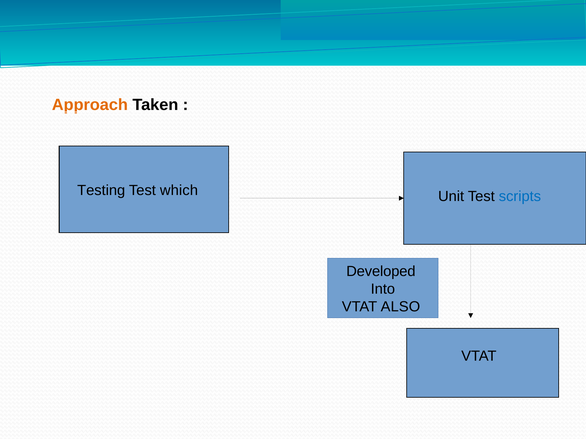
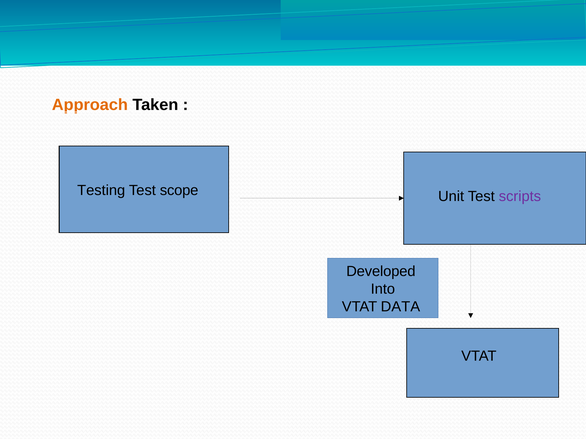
which: which -> scope
scripts colour: blue -> purple
ALSO: ALSO -> DATA
